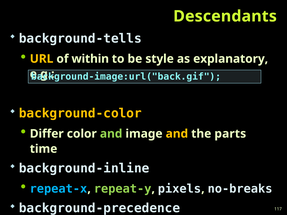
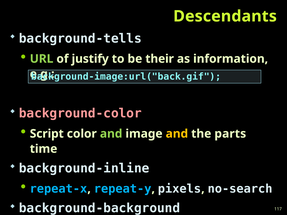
URL colour: yellow -> light green
within: within -> justify
style: style -> their
explanatory: explanatory -> information
background-color colour: yellow -> pink
Differ: Differ -> Script
repeat-y colour: light green -> light blue
no-breaks: no-breaks -> no-search
background-precedence: background-precedence -> background-background
